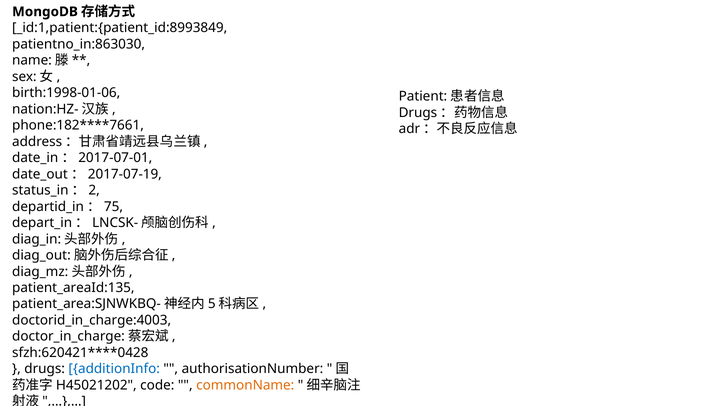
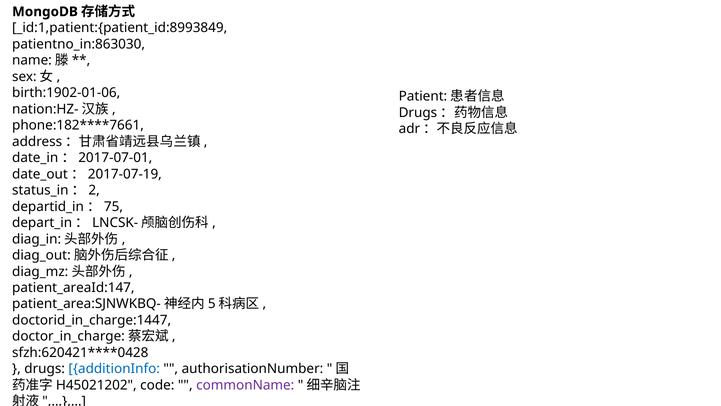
birth:1998-01-06: birth:1998-01-06 -> birth:1902-01-06
patient_areaId:135: patient_areaId:135 -> patient_areaId:147
doctorid_in_charge:4003: doctorid_in_charge:4003 -> doctorid_in_charge:1447
commonName at (245, 385) colour: orange -> purple
